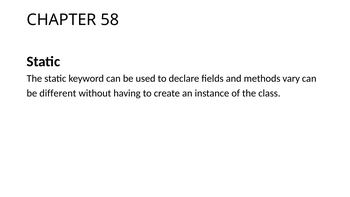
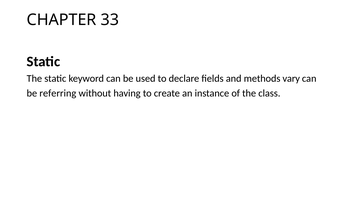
58: 58 -> 33
different: different -> referring
